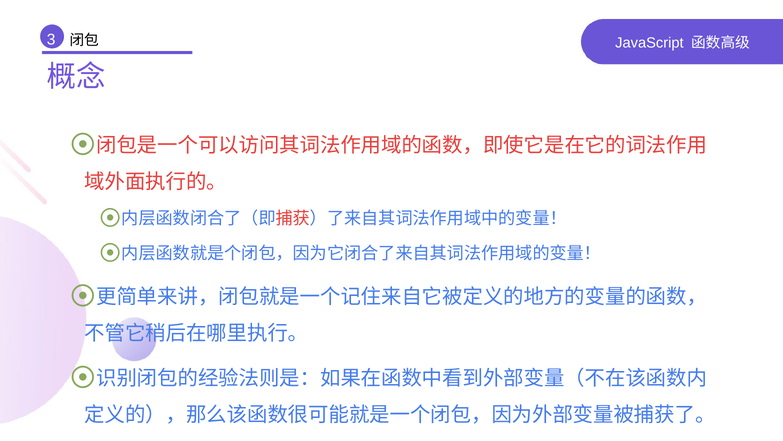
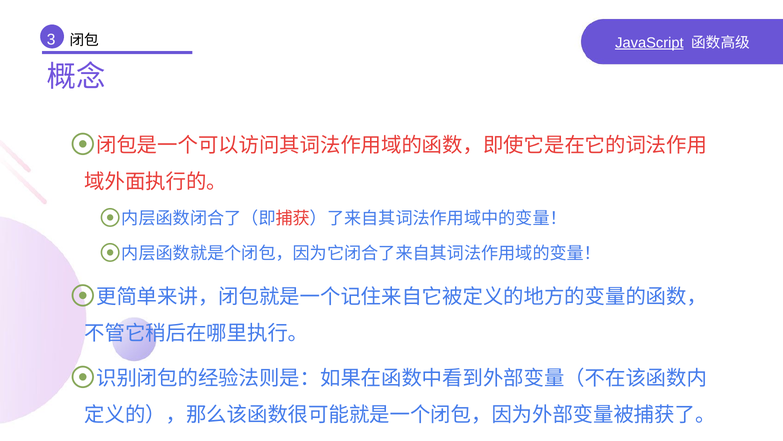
JavaScript underline: none -> present
